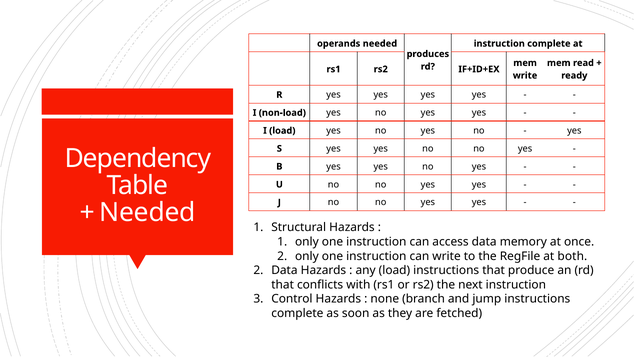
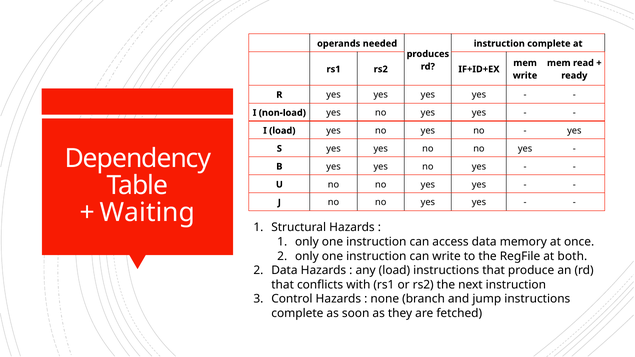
Needed at (148, 213): Needed -> Waiting
